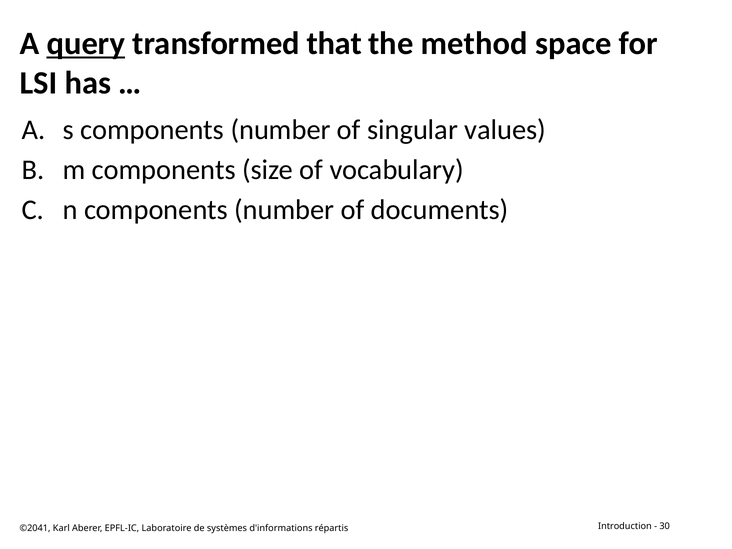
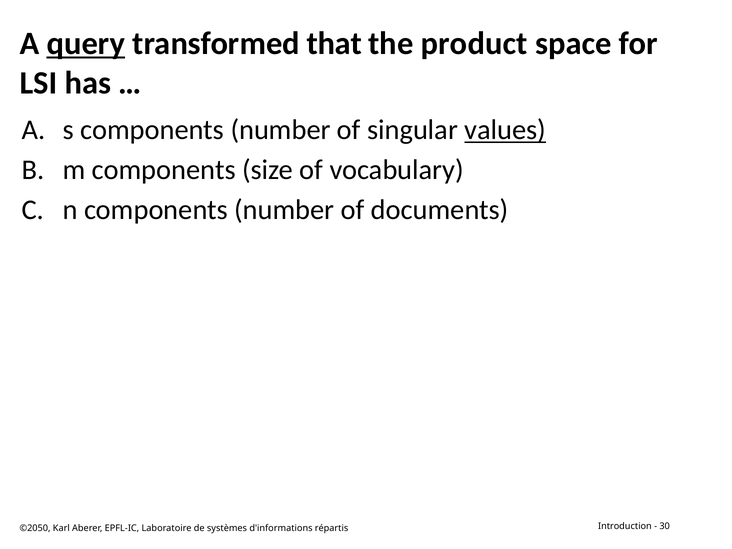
method: method -> product
values underline: none -> present
©2041: ©2041 -> ©2050
